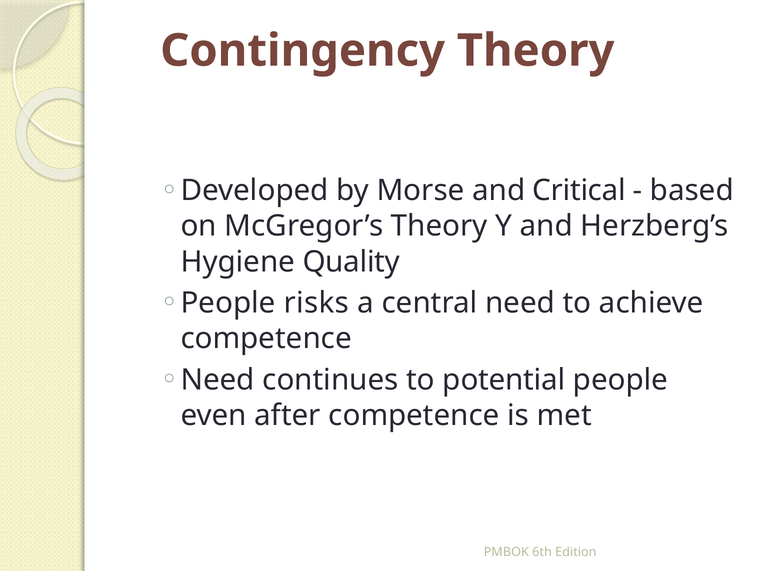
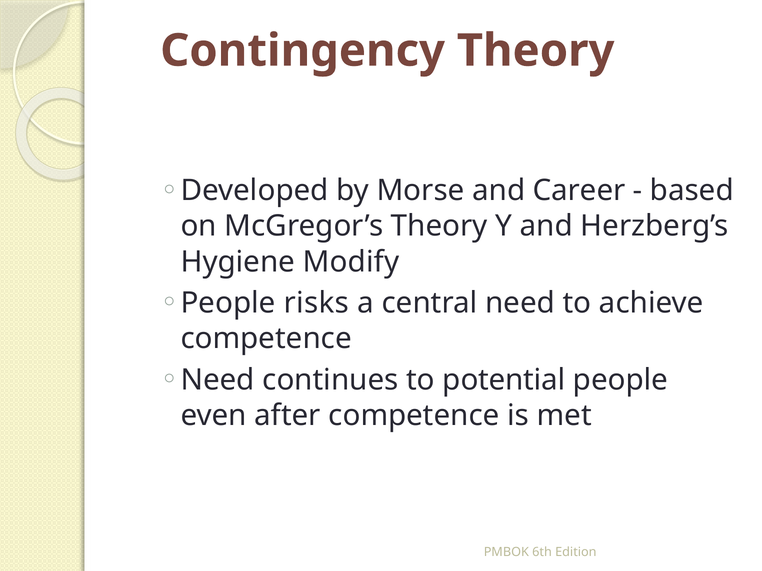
Critical: Critical -> Career
Quality: Quality -> Modify
